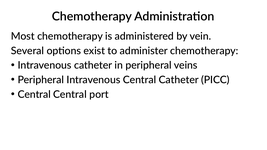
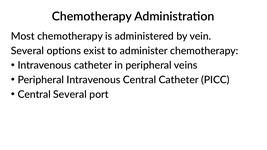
Central Central: Central -> Several
